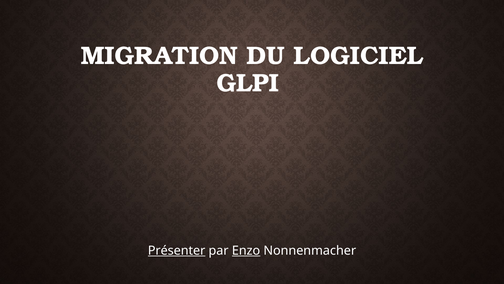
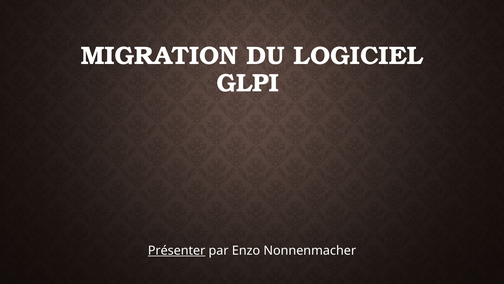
Enzo underline: present -> none
